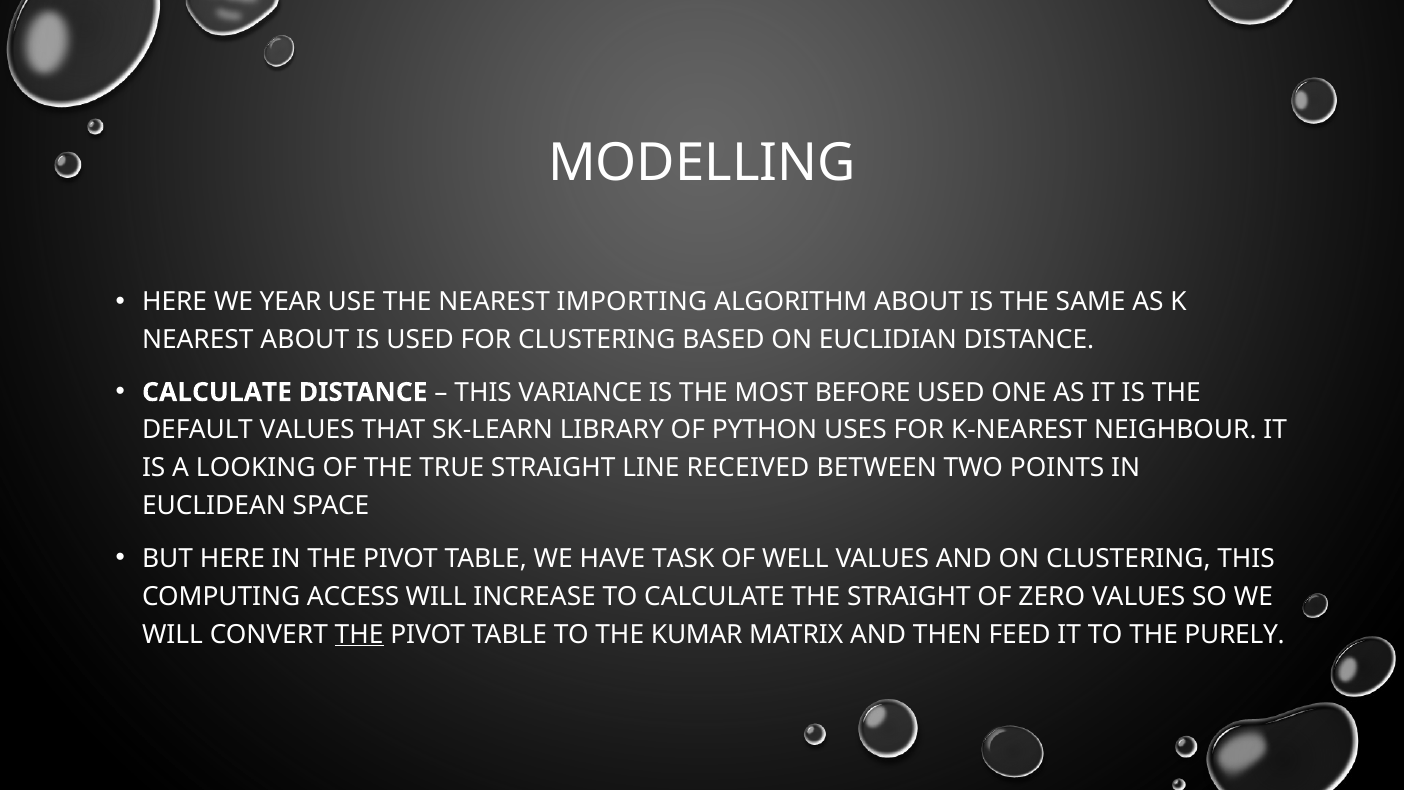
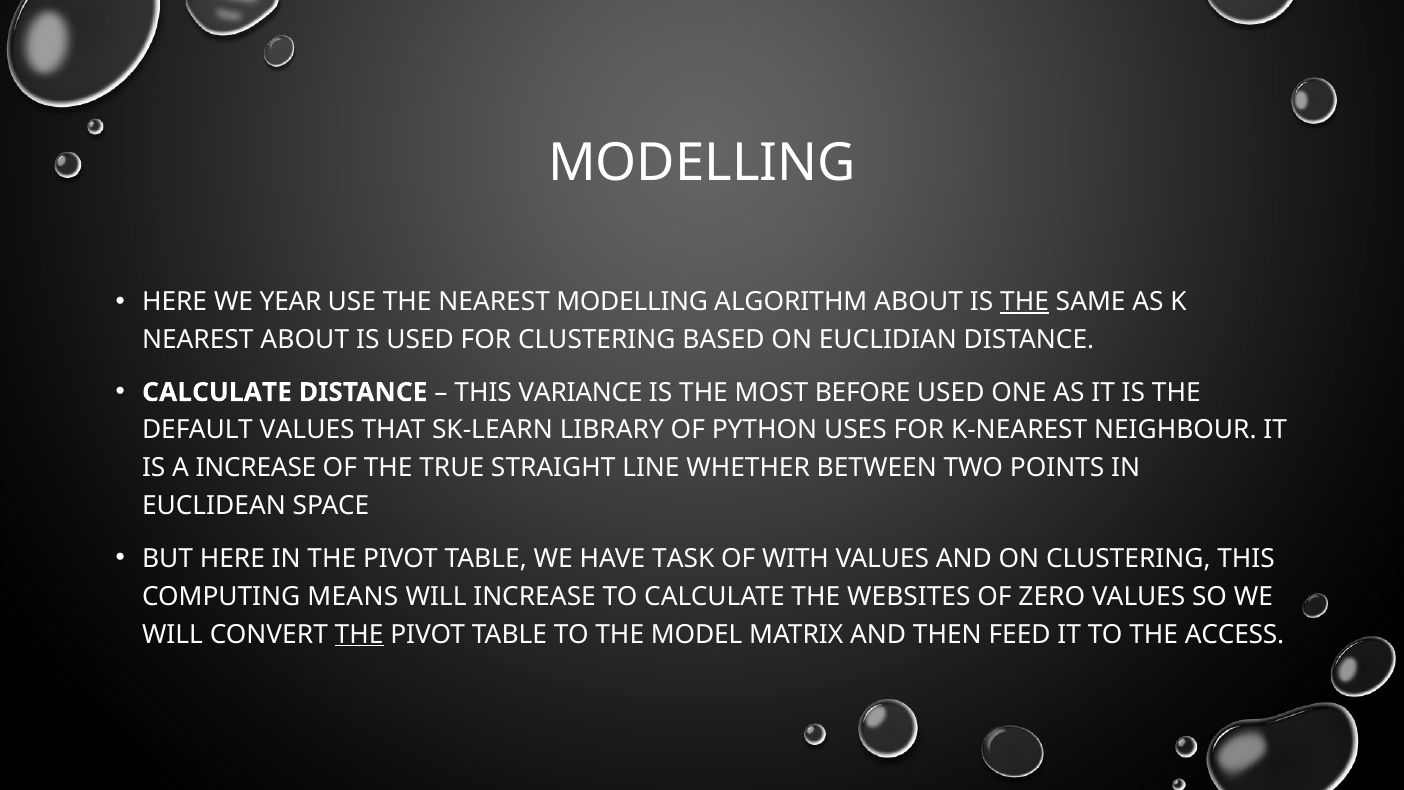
NEAREST IMPORTING: IMPORTING -> MODELLING
THE at (1025, 302) underline: none -> present
A LOOKING: LOOKING -> INCREASE
RECEIVED: RECEIVED -> WHETHER
WELL: WELL -> WITH
ACCESS: ACCESS -> MEANS
THE STRAIGHT: STRAIGHT -> WEBSITES
KUMAR: KUMAR -> MODEL
PURELY: PURELY -> ACCESS
